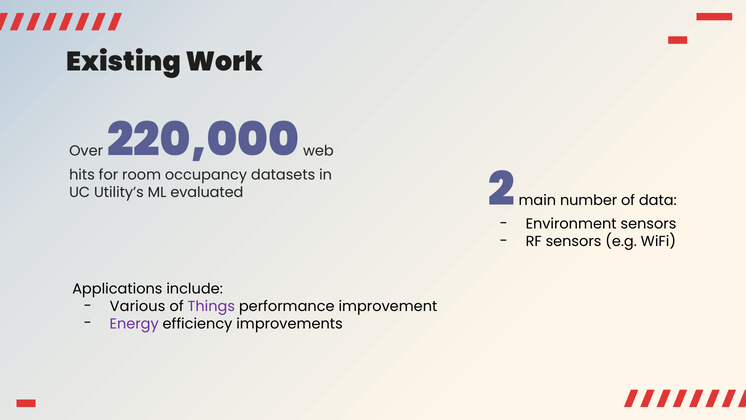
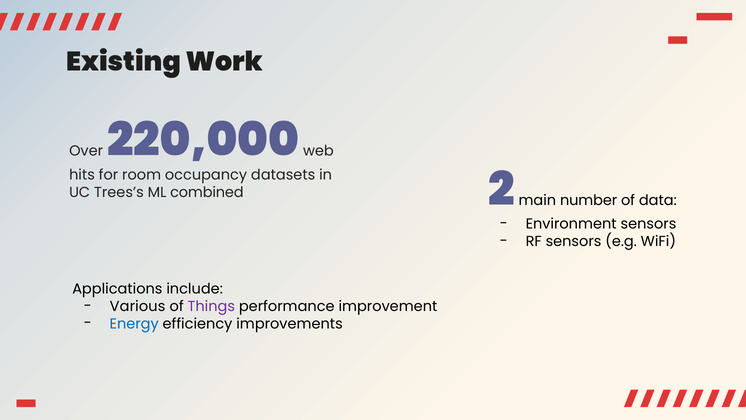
Utility’s: Utility’s -> Trees’s
evaluated: evaluated -> combined
Energy colour: purple -> blue
